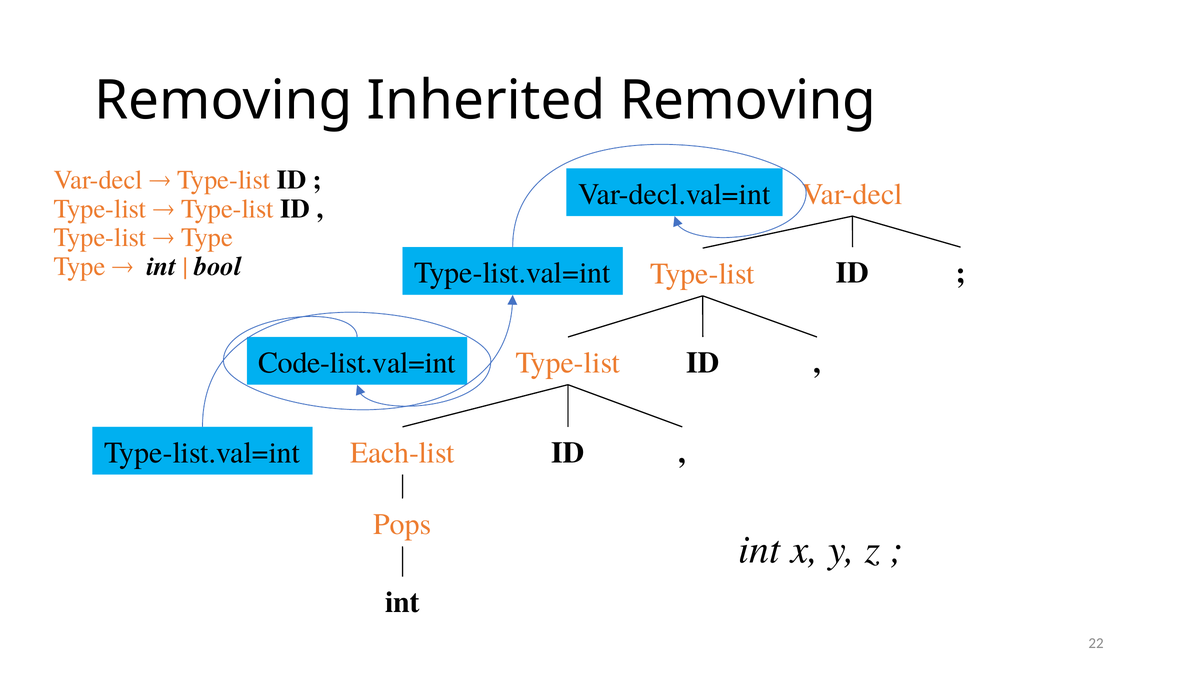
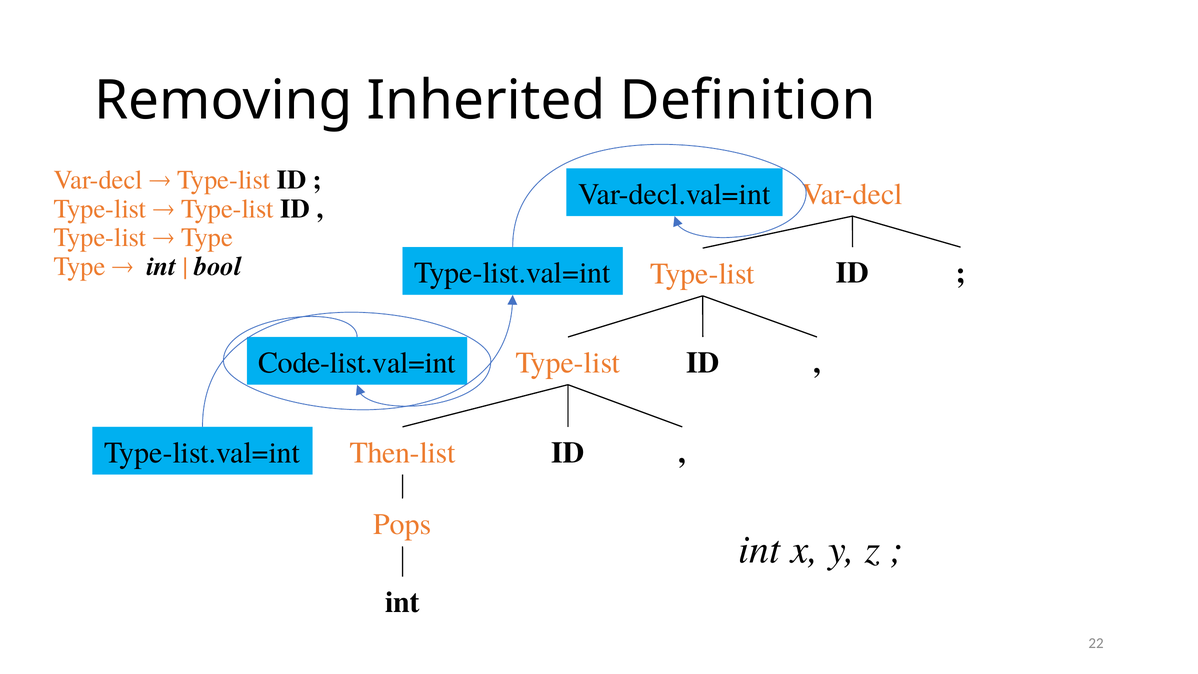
Inherited Removing: Removing -> Definition
Each-list: Each-list -> Then-list
